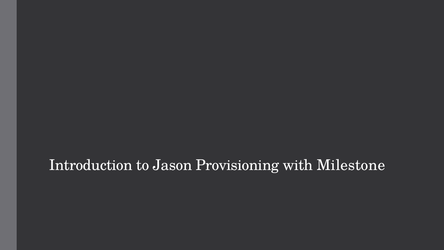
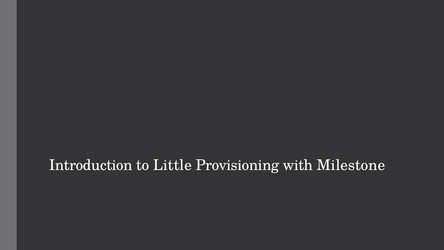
Jason: Jason -> Little
